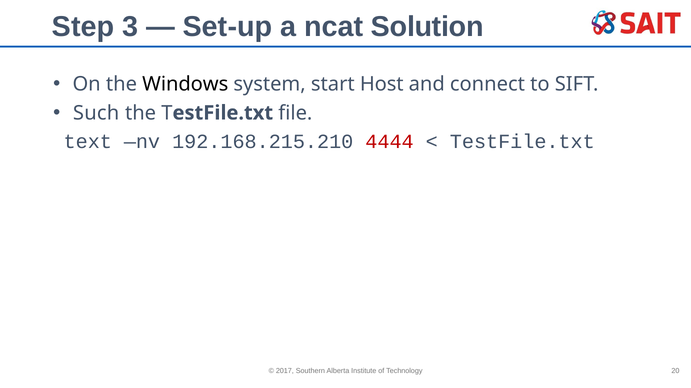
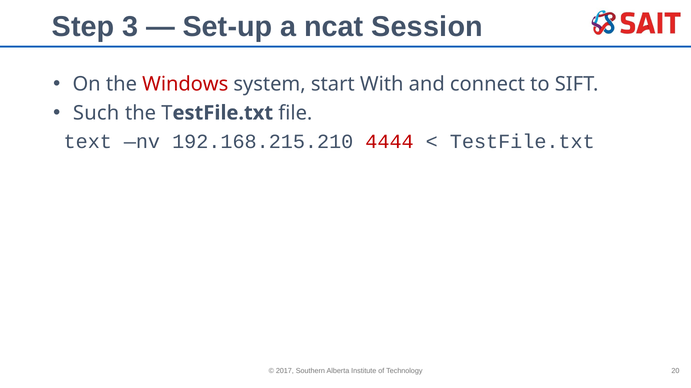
Solution: Solution -> Session
Windows colour: black -> red
Host: Host -> With
